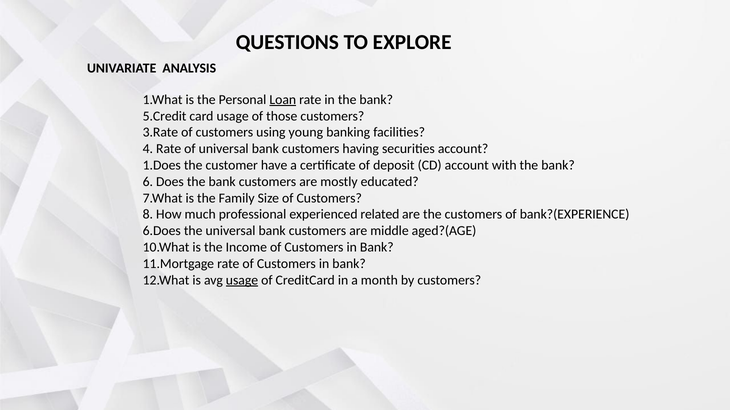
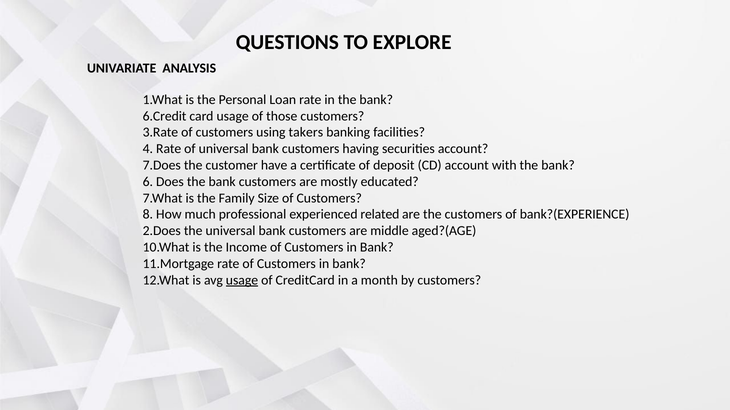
Loan underline: present -> none
5.Credit: 5.Credit -> 6.Credit
young: young -> takers
1.Does: 1.Does -> 7.Does
6.Does: 6.Does -> 2.Does
